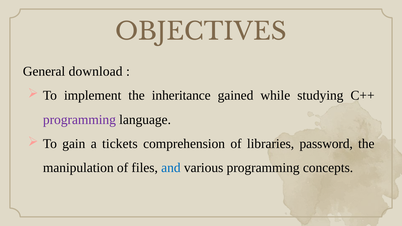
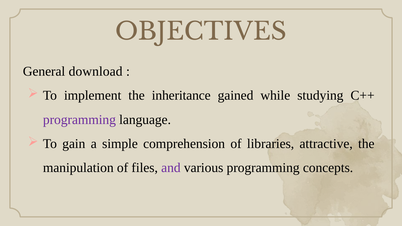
tickets: tickets -> simple
password: password -> attractive
and colour: blue -> purple
